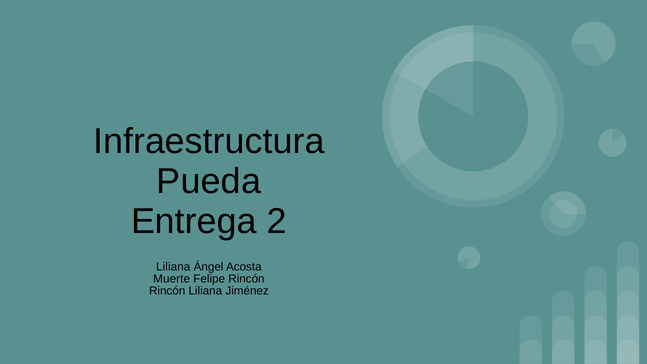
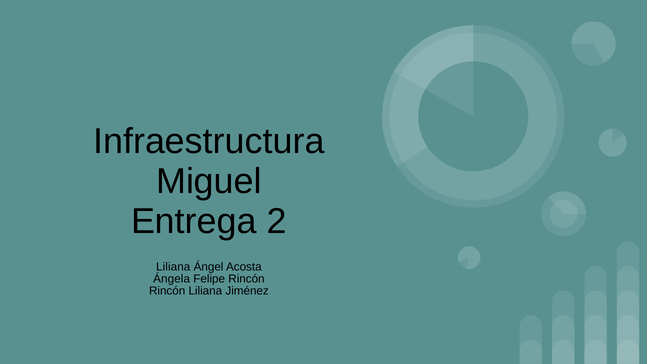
Pueda: Pueda -> Miguel
Muerte: Muerte -> Ángela
